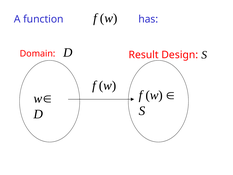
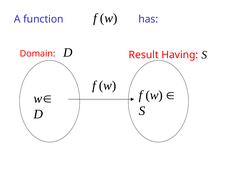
Design: Design -> Having
